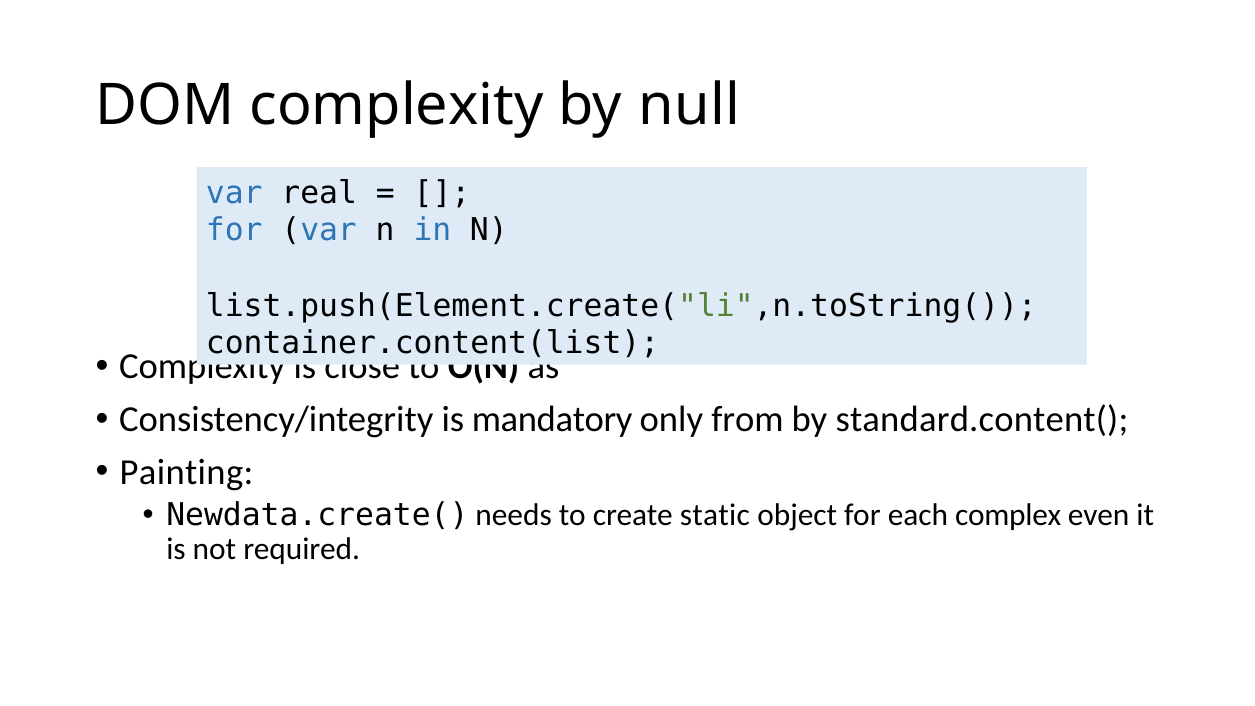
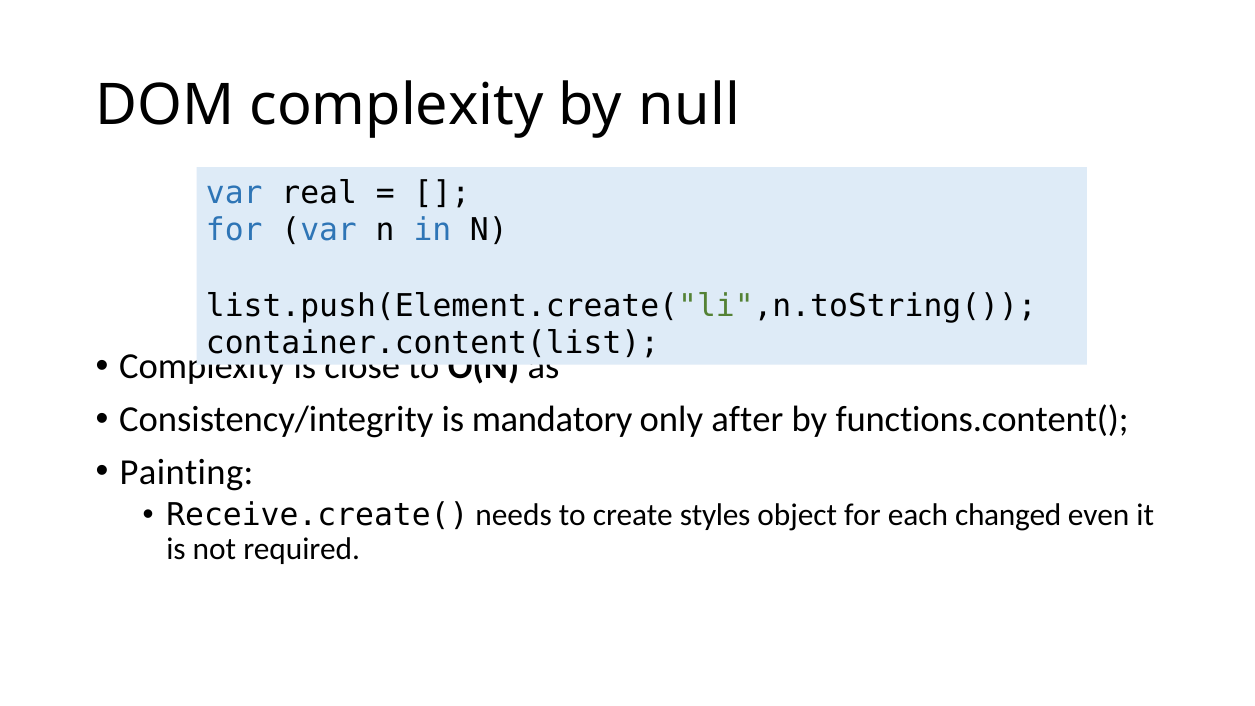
from: from -> after
standard.content(: standard.content( -> functions.content(
Newdata.create(: Newdata.create( -> Receive.create(
static: static -> styles
complex: complex -> changed
